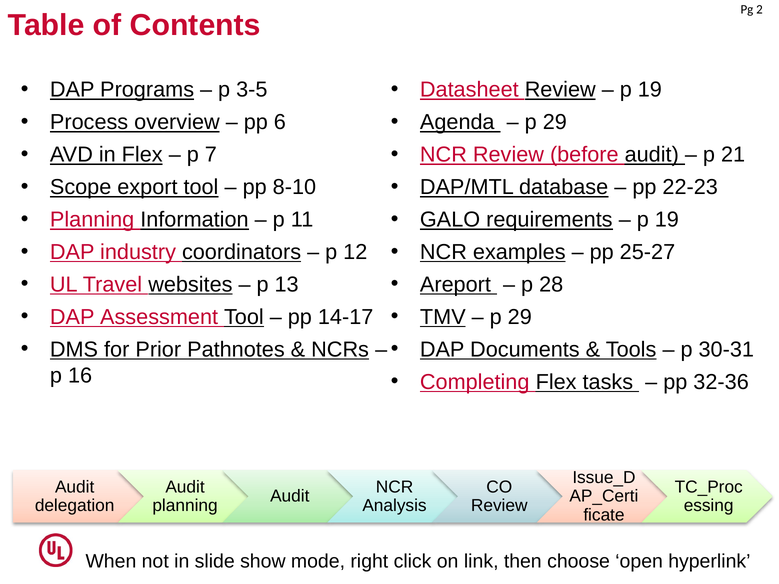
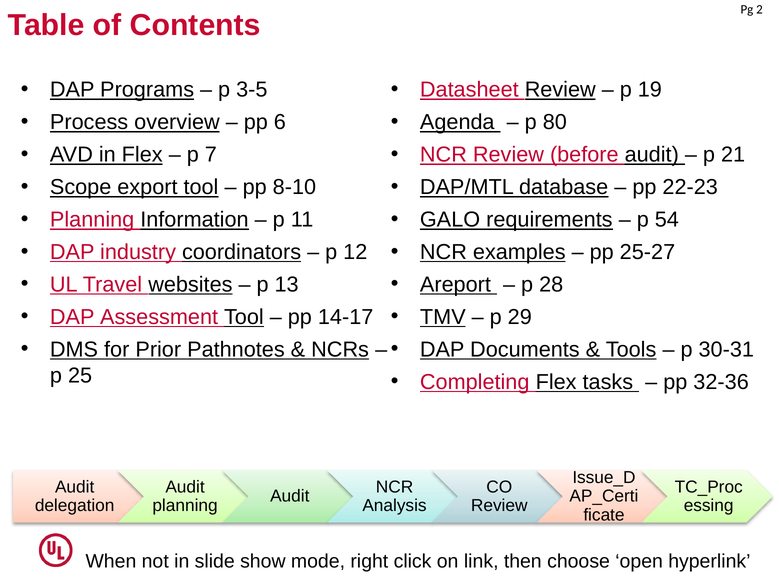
29 at (555, 122): 29 -> 80
19 at (667, 220): 19 -> 54
16: 16 -> 25
